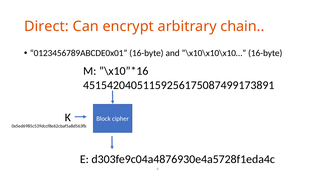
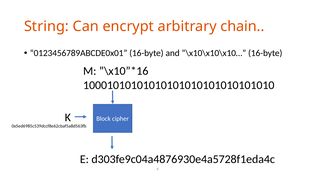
Direct: Direct -> String
45154204051159256175087499173891: 45154204051159256175087499173891 -> 10001010101010101010101010101010
